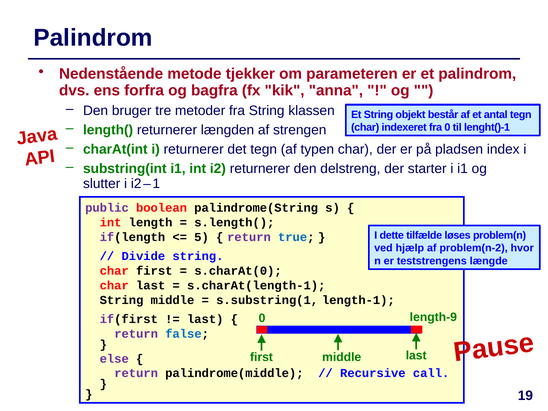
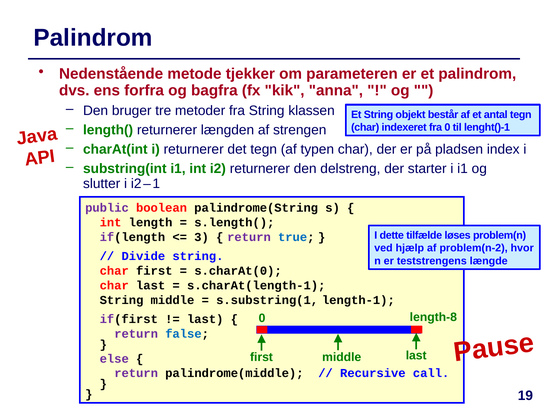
5: 5 -> 3
length-9: length-9 -> length-8
